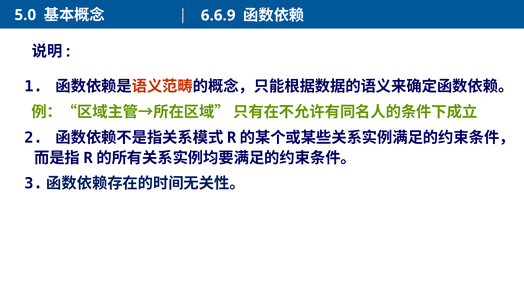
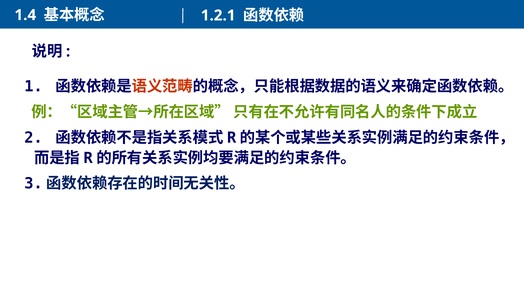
5.0: 5.0 -> 1.4
6.6.9: 6.6.9 -> 1.2.1
